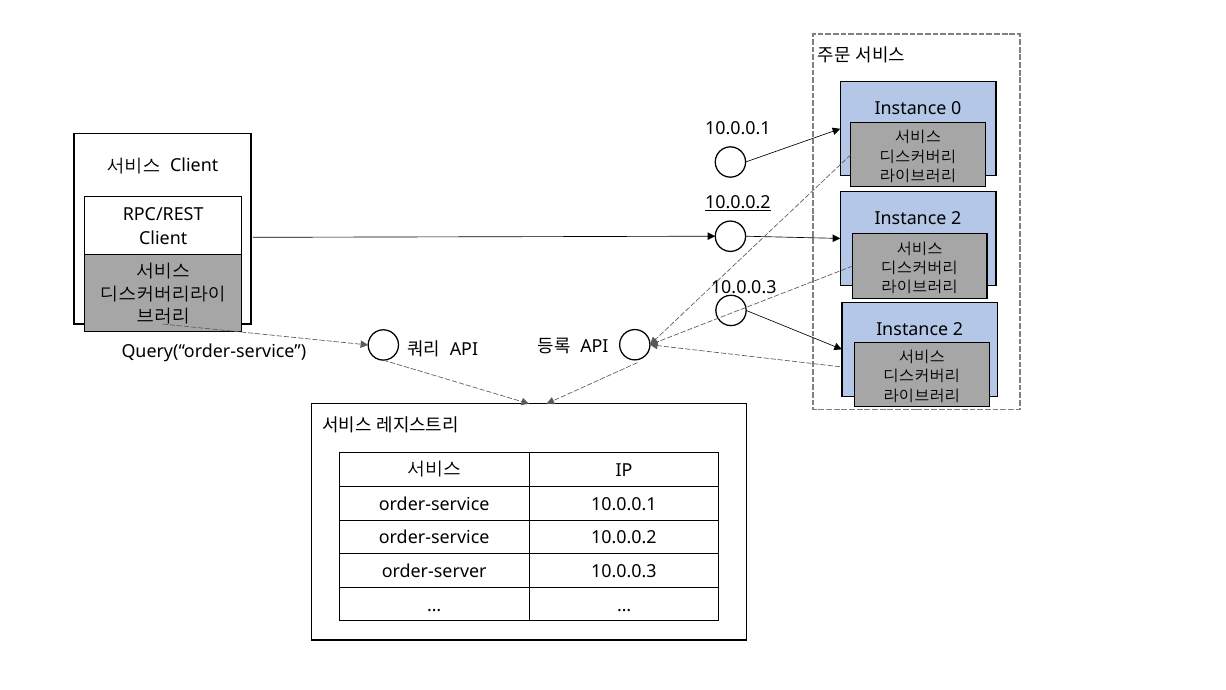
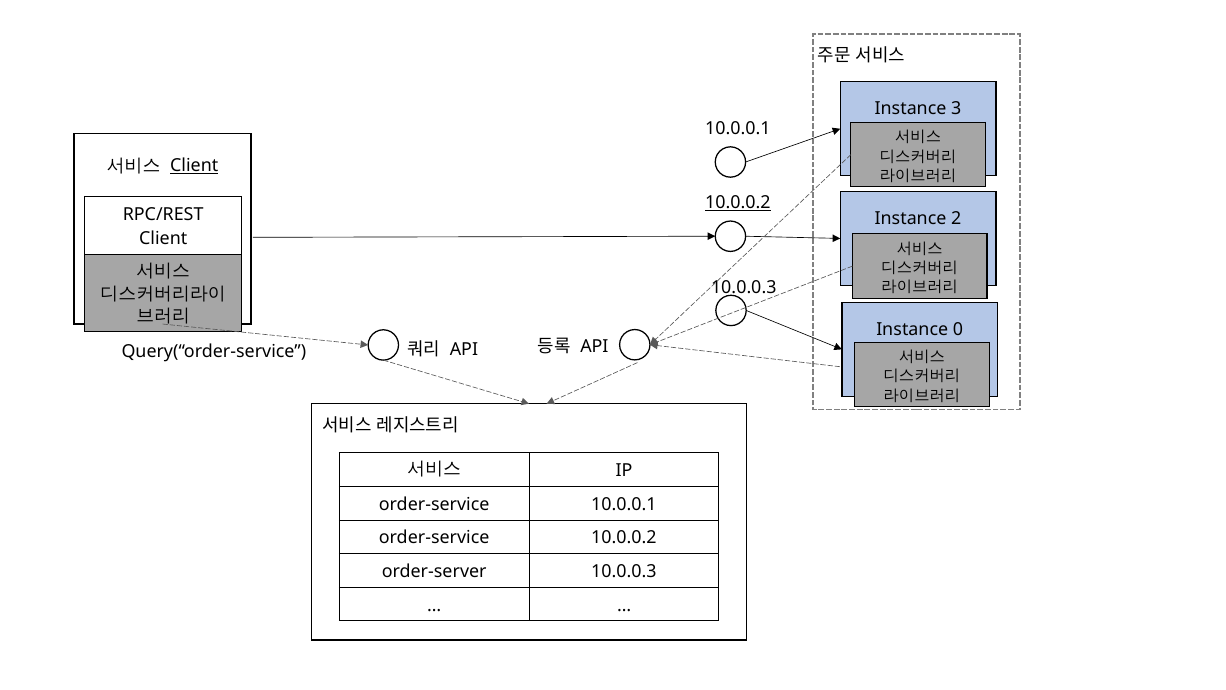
0: 0 -> 3
Client at (194, 165) underline: none -> present
2 at (958, 329): 2 -> 0
